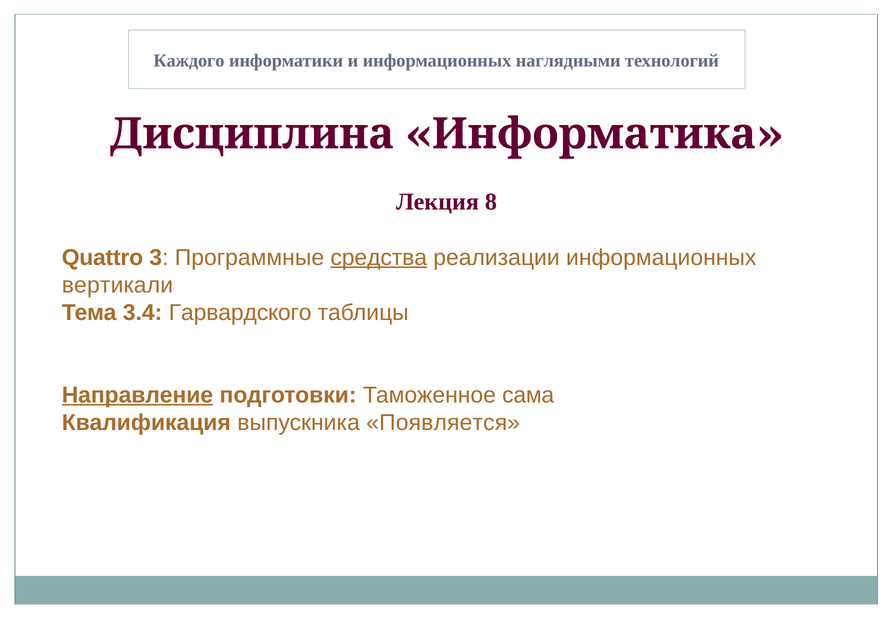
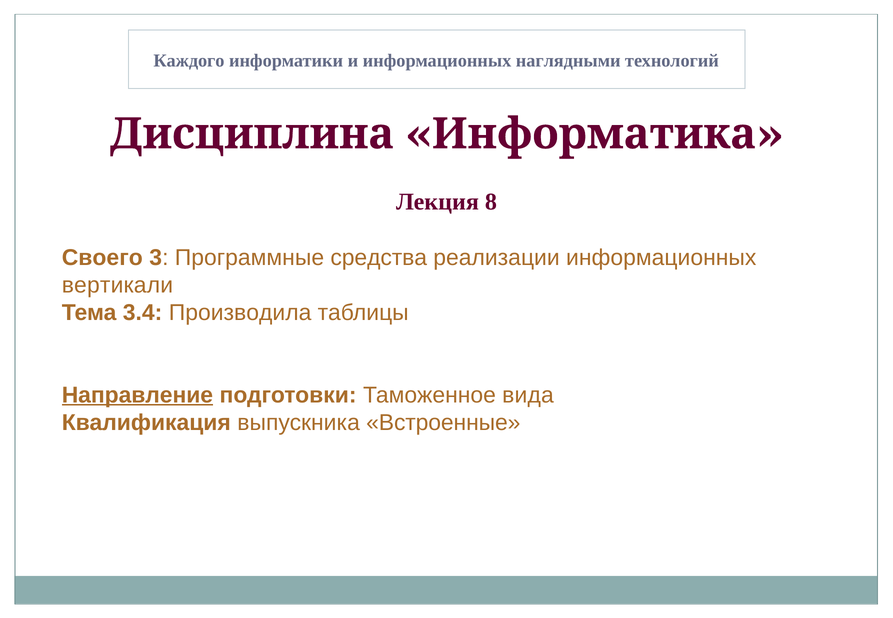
Quattro: Quattro -> Своего
средства underline: present -> none
Гарвардского: Гарвардского -> Производила
сама: сама -> вида
Появляется: Появляется -> Встроенные
